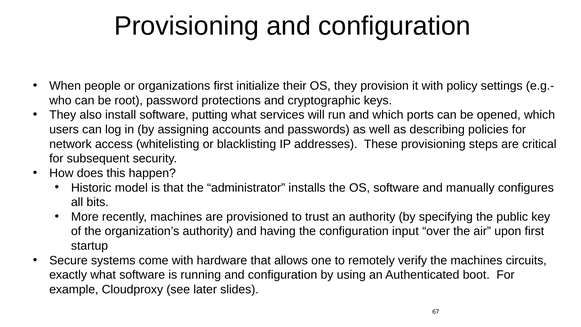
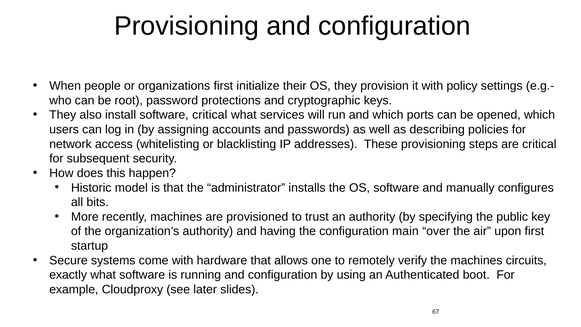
software putting: putting -> critical
input: input -> main
